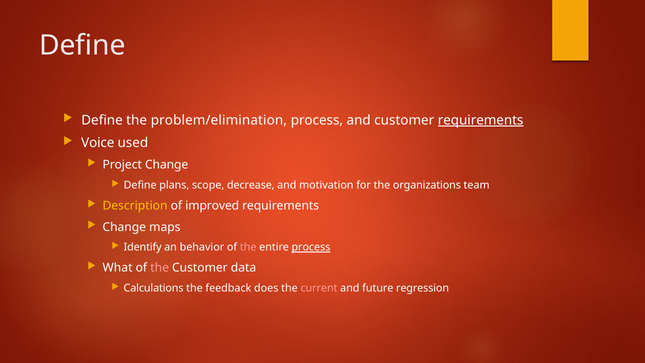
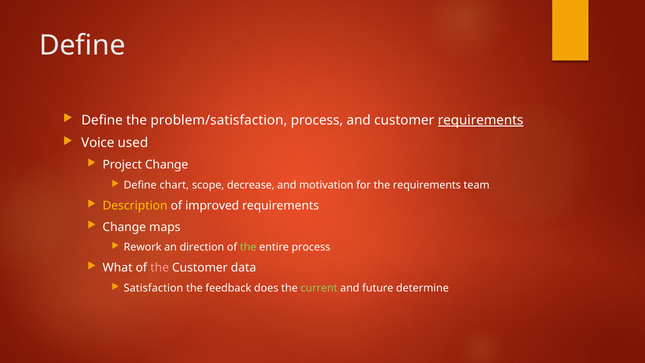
problem/elimination: problem/elimination -> problem/satisfaction
plans: plans -> chart
the organizations: organizations -> requirements
Identify: Identify -> Rework
behavior: behavior -> direction
the at (248, 247) colour: pink -> light green
process at (311, 247) underline: present -> none
Calculations: Calculations -> Satisfaction
current colour: pink -> light green
regression: regression -> determine
